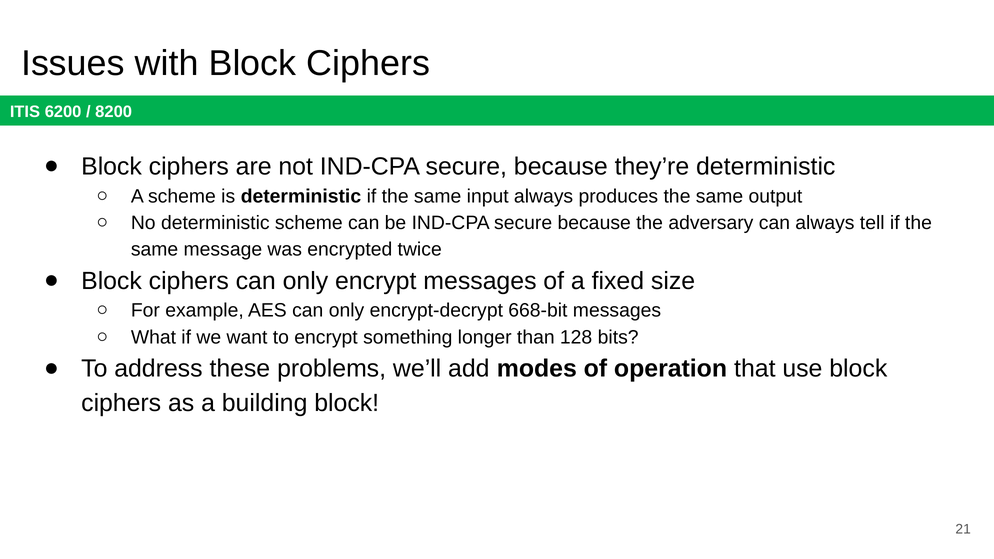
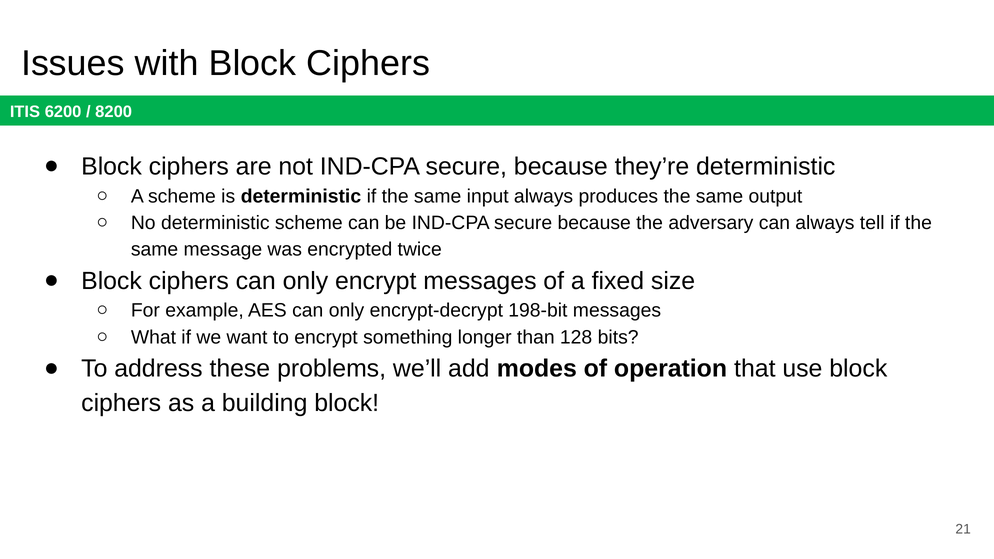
668-bit: 668-bit -> 198-bit
